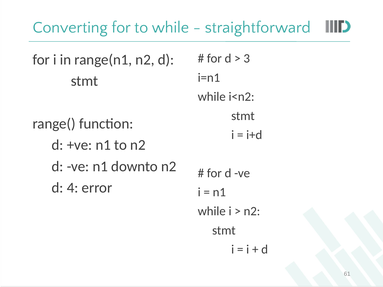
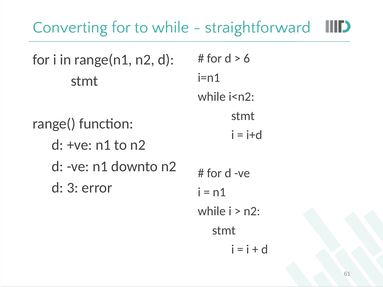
3: 3 -> 6
4: 4 -> 3
